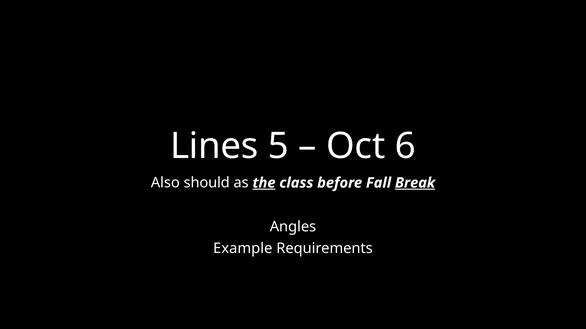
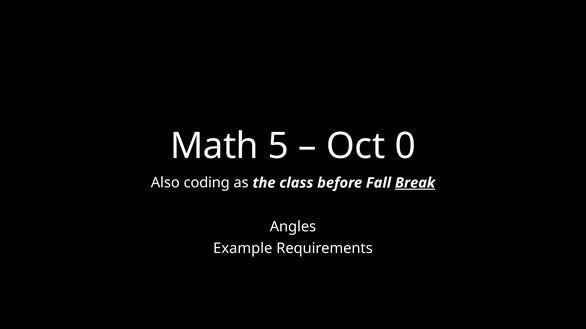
Lines: Lines -> Math
6: 6 -> 0
should: should -> coding
the underline: present -> none
